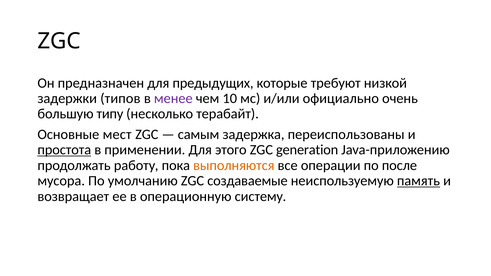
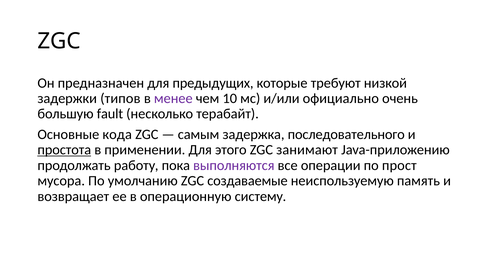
типу: типу -> fault
мест: мест -> кода
переиспользованы: переиспользованы -> последовательного
generation: generation -> занимают
выполняются colour: orange -> purple
после: после -> прост
память underline: present -> none
